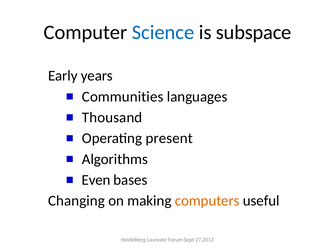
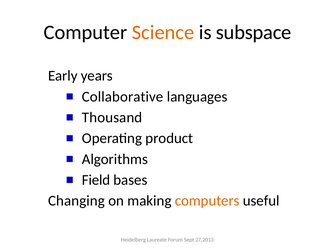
Science colour: blue -> orange
Communities: Communities -> Collaborative
present: present -> product
Even: Even -> Field
